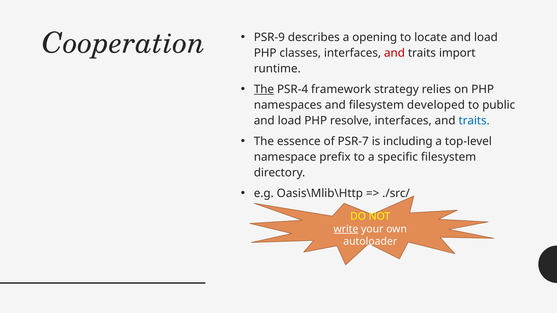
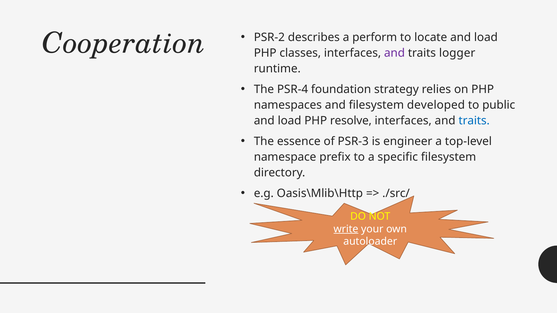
PSR-9: PSR-9 -> PSR-2
opening: opening -> perform
and at (394, 53) colour: red -> purple
import: import -> logger
The at (264, 90) underline: present -> none
framework: framework -> foundation
PSR-7: PSR-7 -> PSR-3
including: including -> engineer
